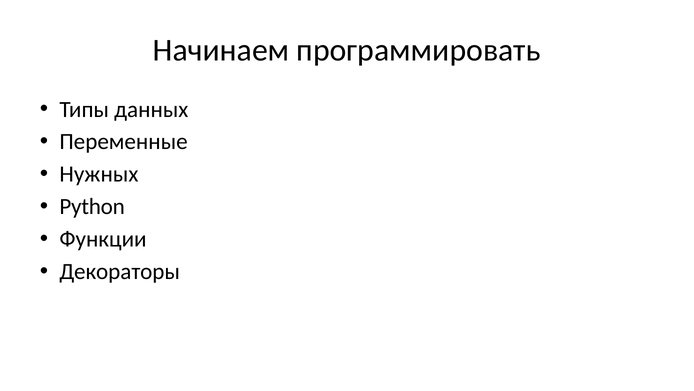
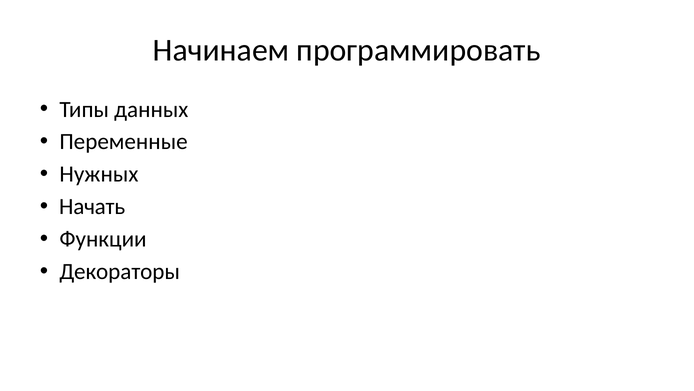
Python: Python -> Начать
